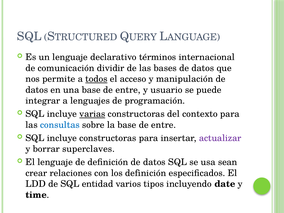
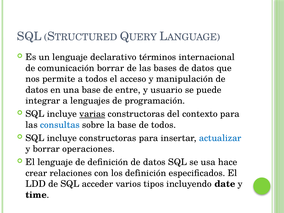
comunicación dividir: dividir -> borrar
todos at (96, 79) underline: present -> none
la base de entre: entre -> todos
actualizar colour: purple -> blue
superclaves: superclaves -> operaciones
sean: sean -> hace
entidad: entidad -> acceder
